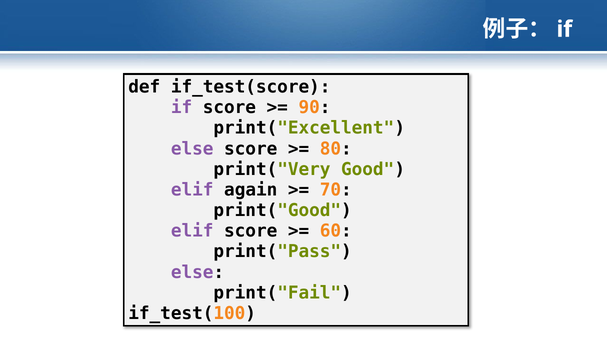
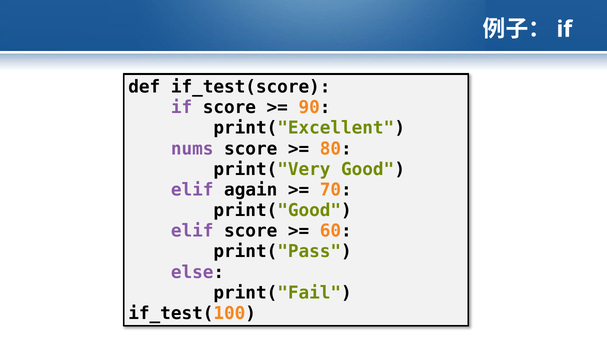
else at (192, 148): else -> nums
